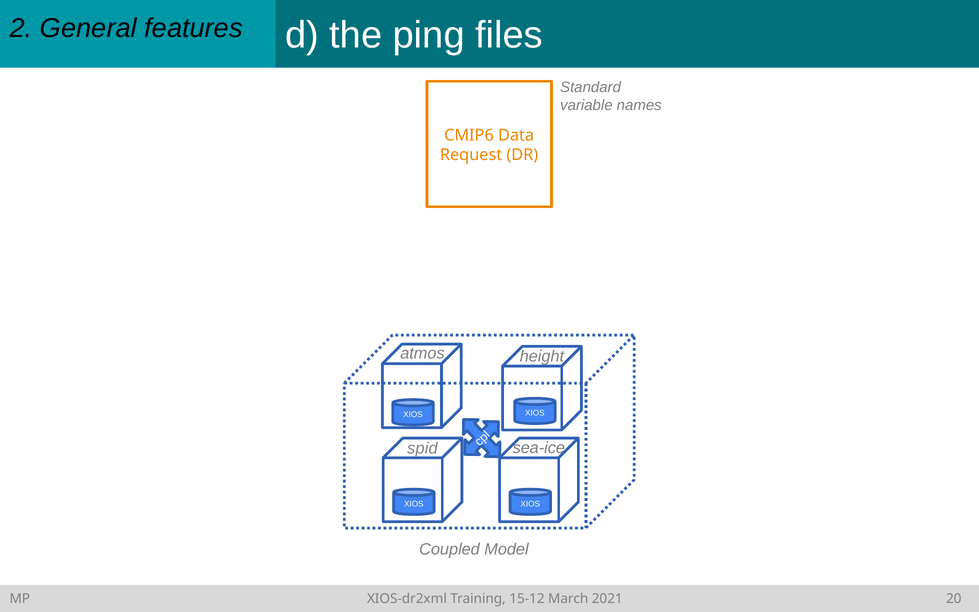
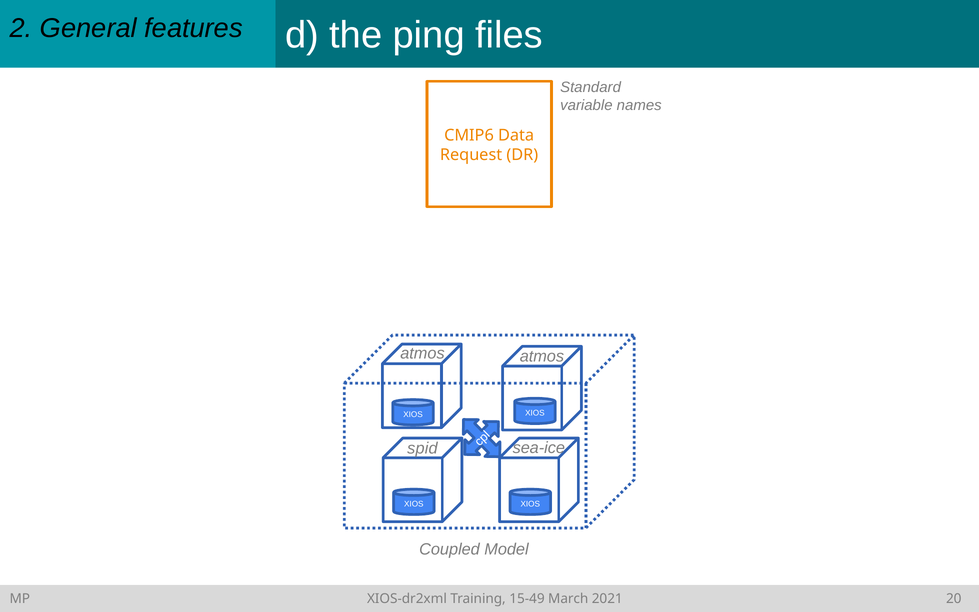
height at (542, 356): height -> atmos
15-12: 15-12 -> 15-49
